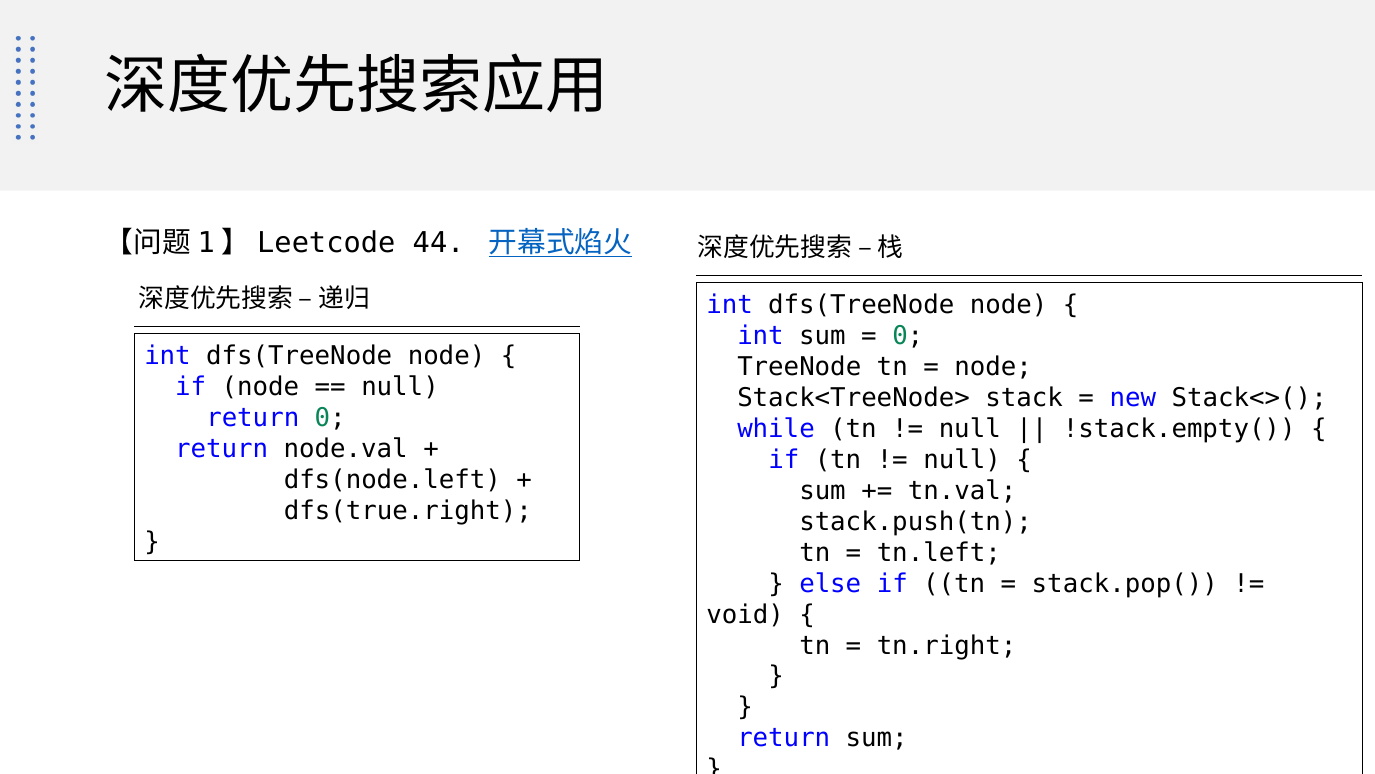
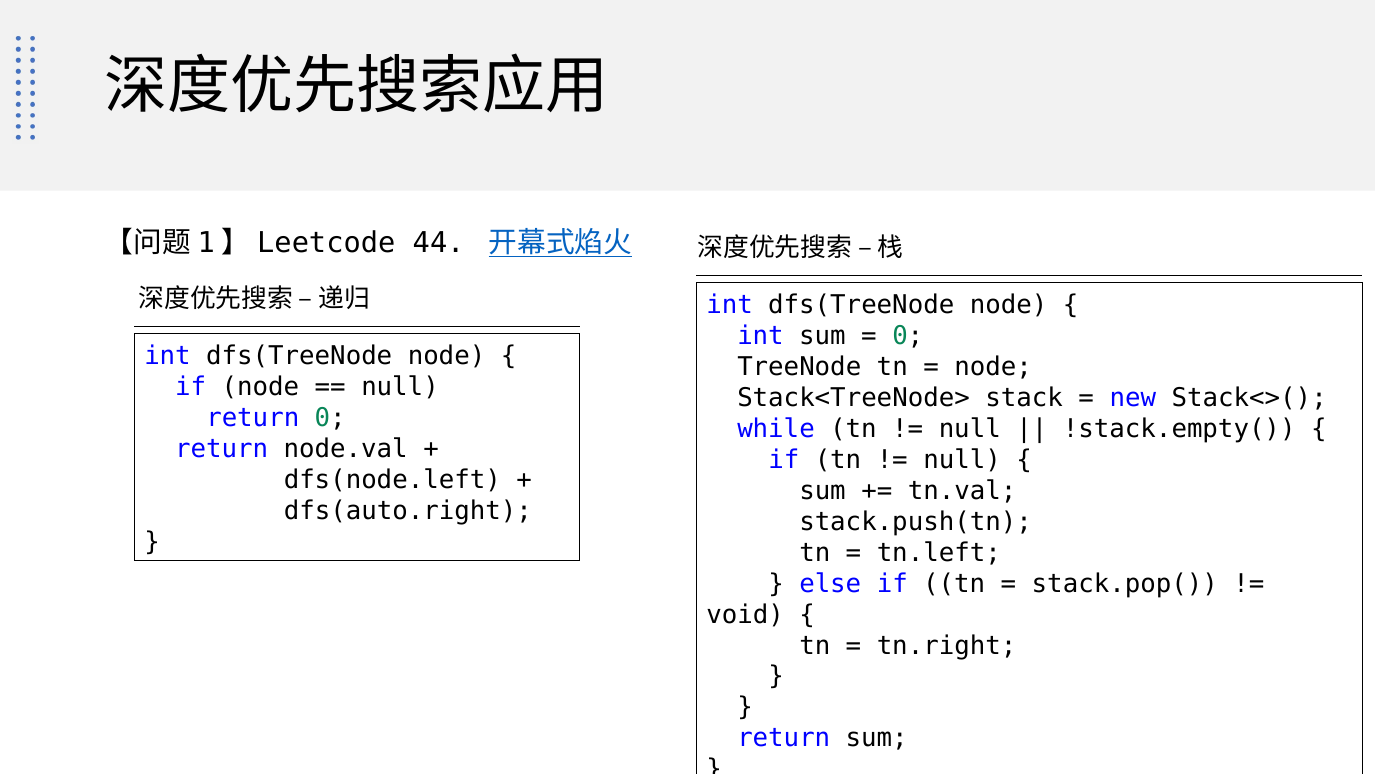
dfs(true.right: dfs(true.right -> dfs(auto.right
